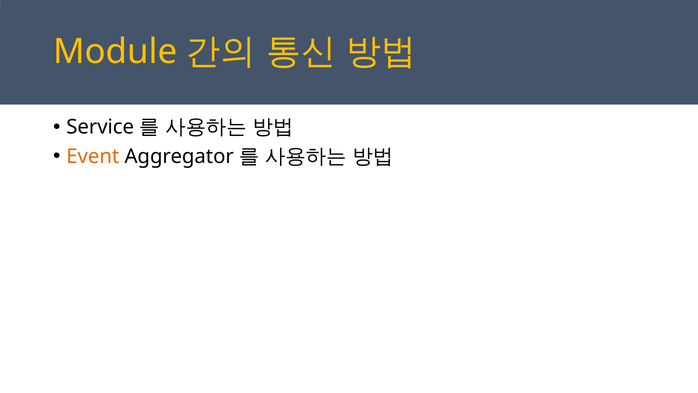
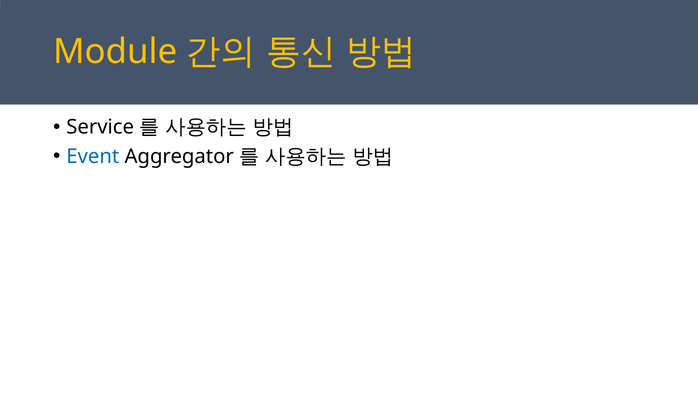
Event colour: orange -> blue
